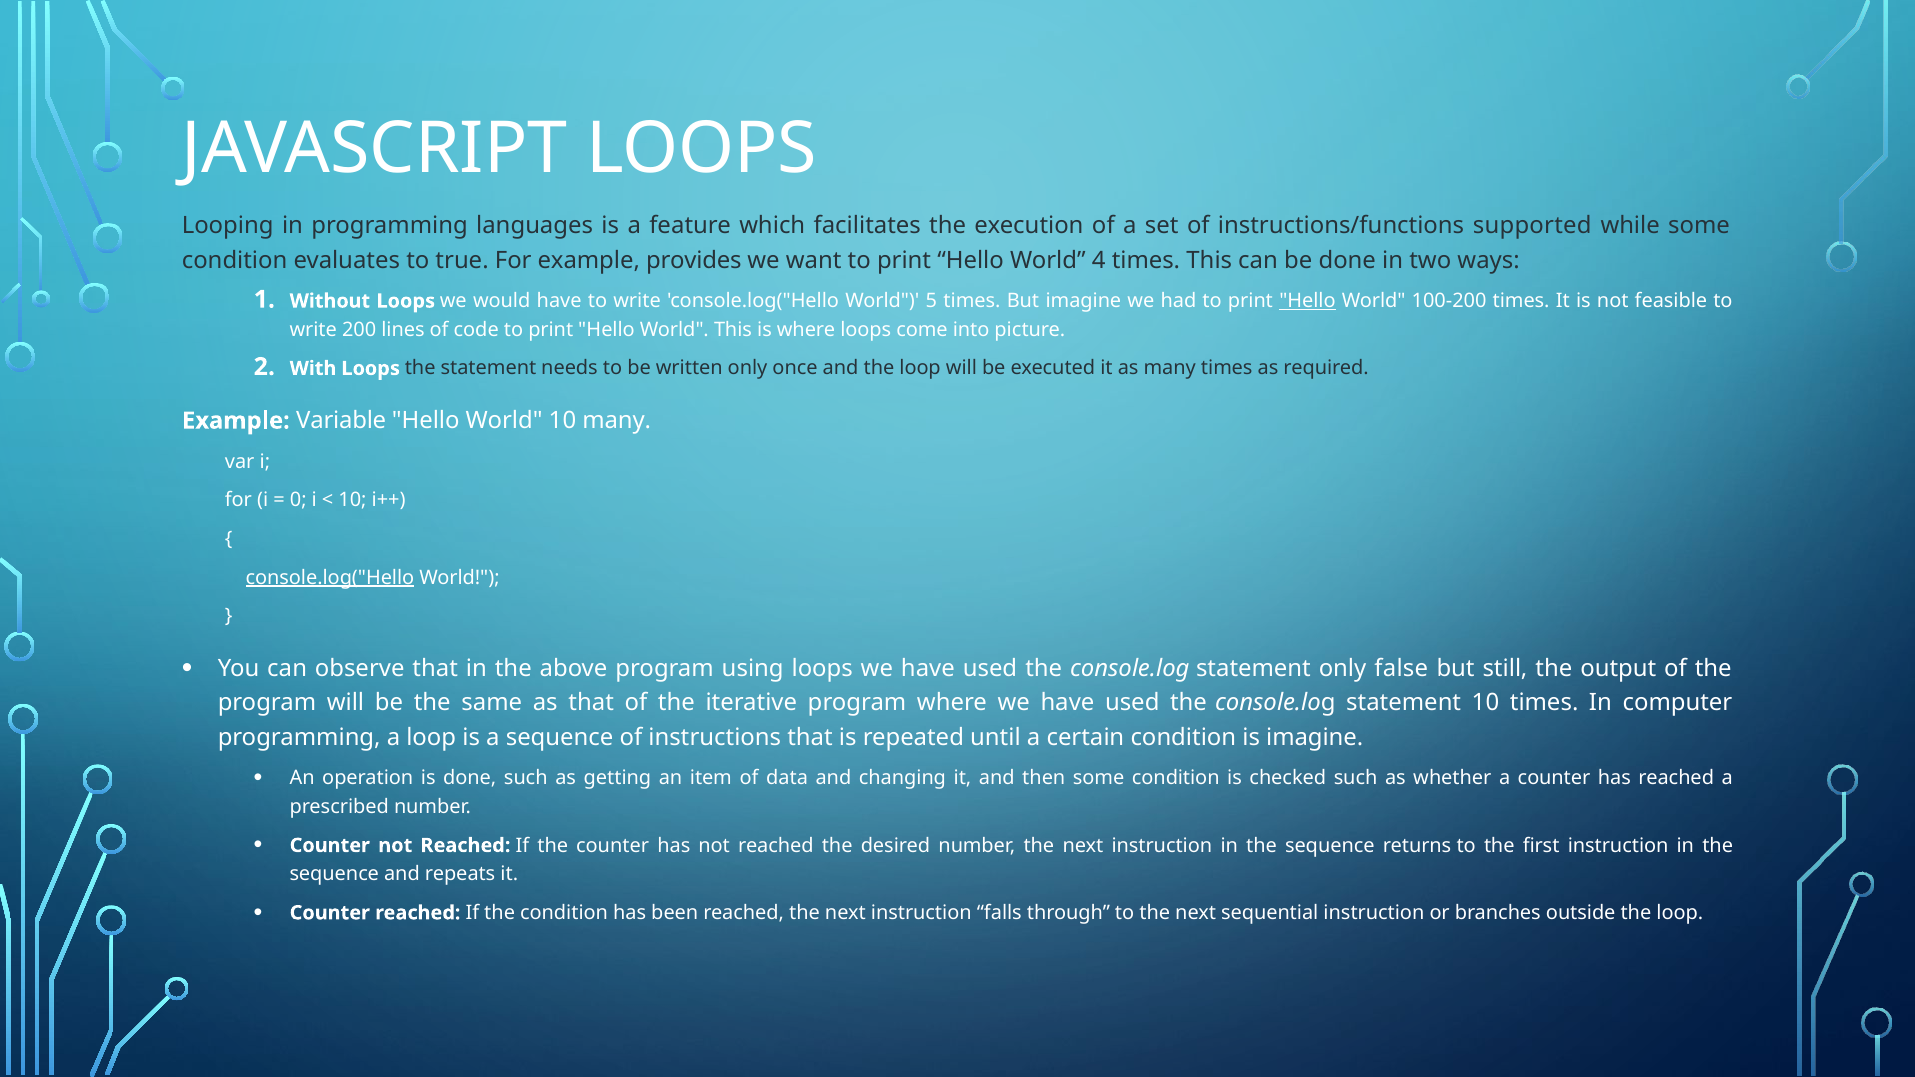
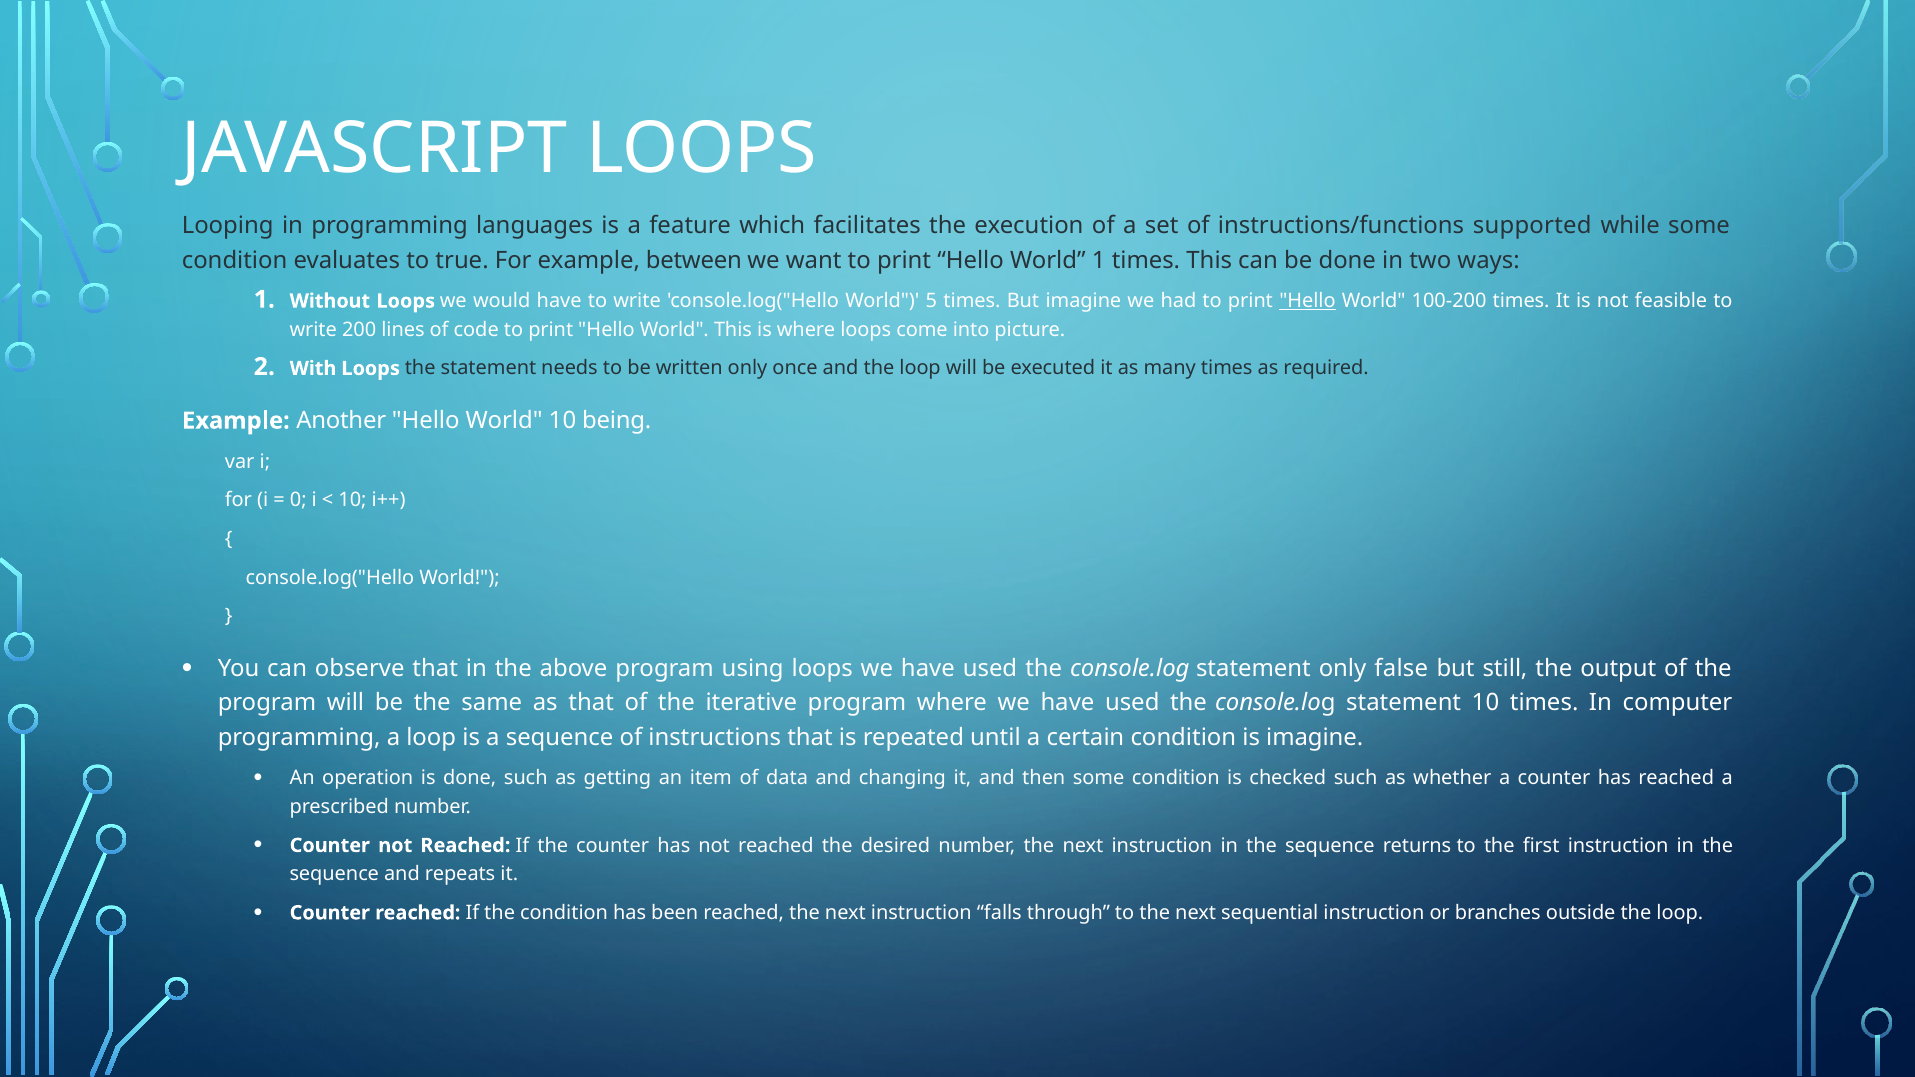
provides: provides -> between
World 4: 4 -> 1
Variable: Variable -> Another
10 many: many -> being
console.log("Hello at (330, 578) underline: present -> none
